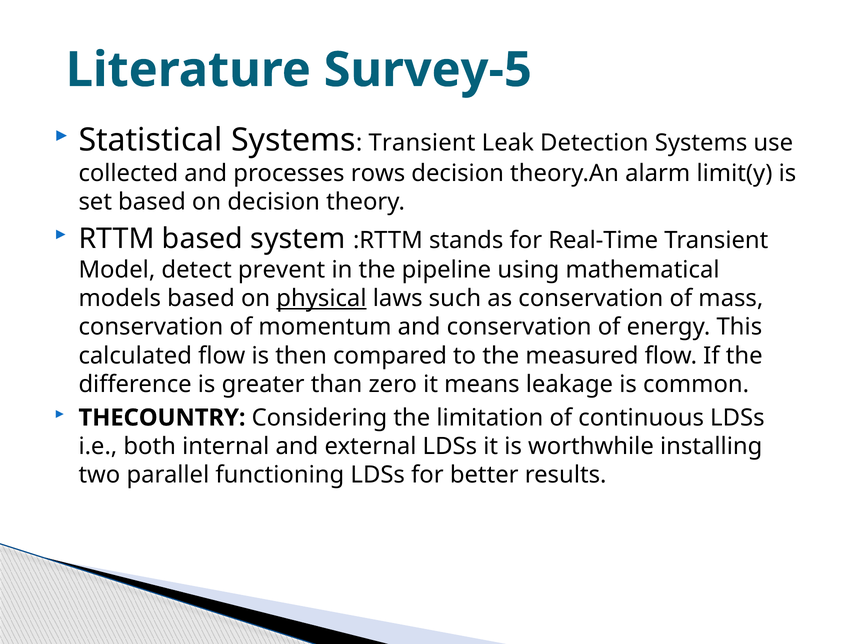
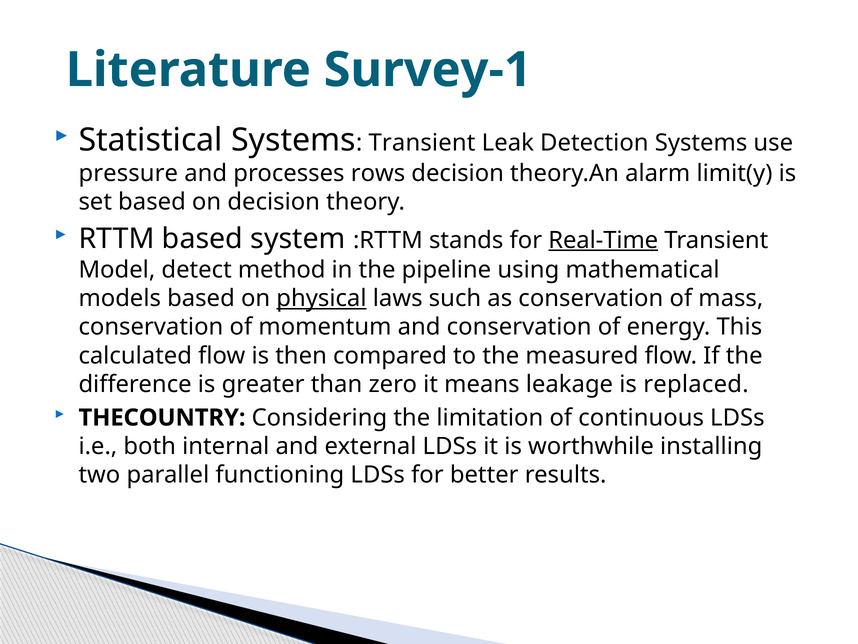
Survey-5: Survey-5 -> Survey-1
collected: collected -> pressure
Real-Time underline: none -> present
prevent: prevent -> method
common: common -> replaced
